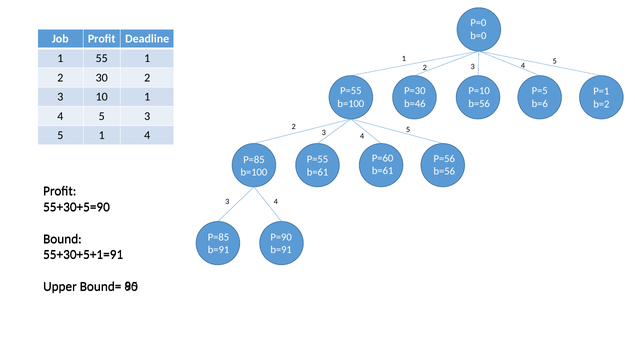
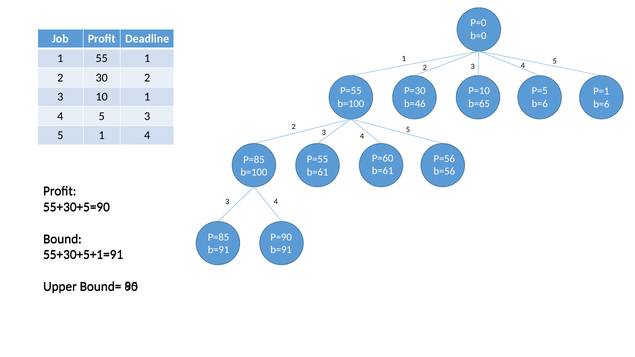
b=56 at (479, 104): b=56 -> b=65
b=2 at (601, 104): b=2 -> b=6
